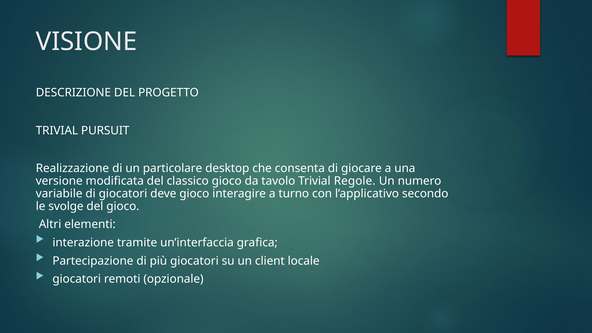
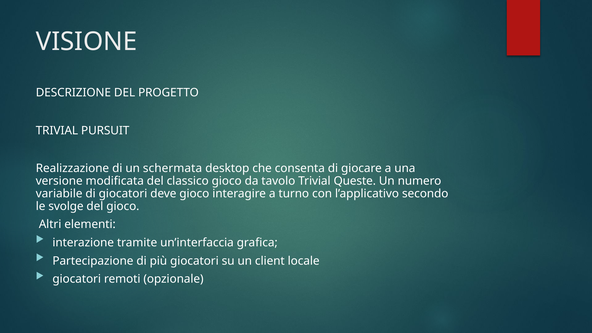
particolare: particolare -> schermata
Regole: Regole -> Queste
